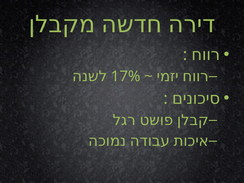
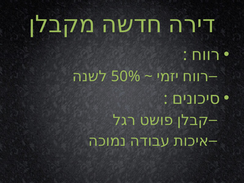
17%: 17% -> 50%
